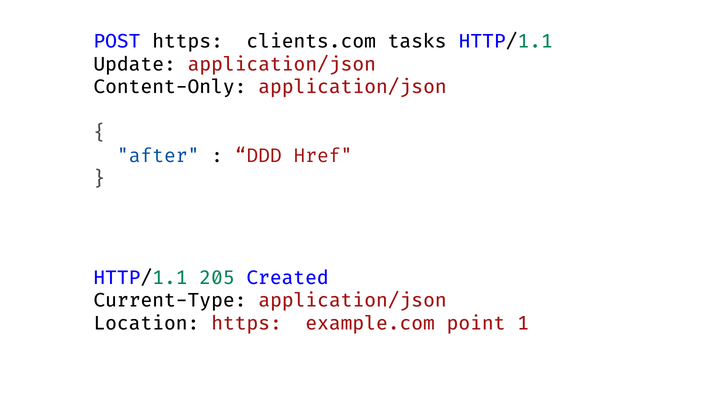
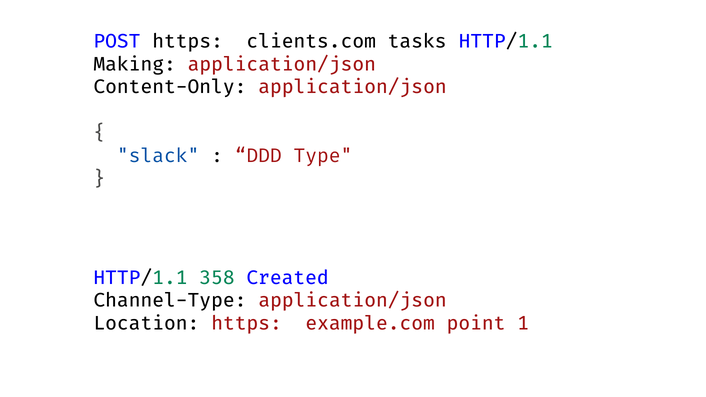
Update: Update -> Making
after: after -> slack
Href: Href -> Type
205: 205 -> 358
Current-Type: Current-Type -> Channel-Type
